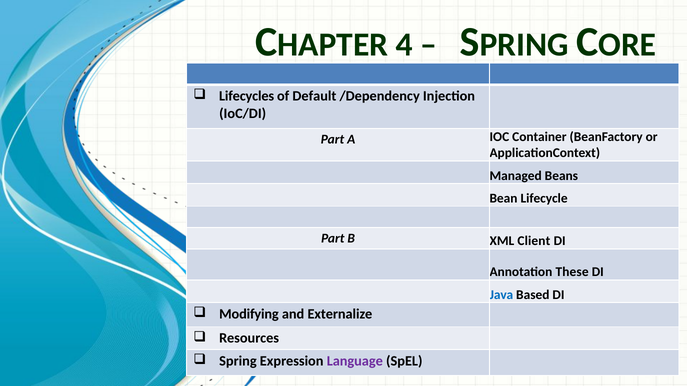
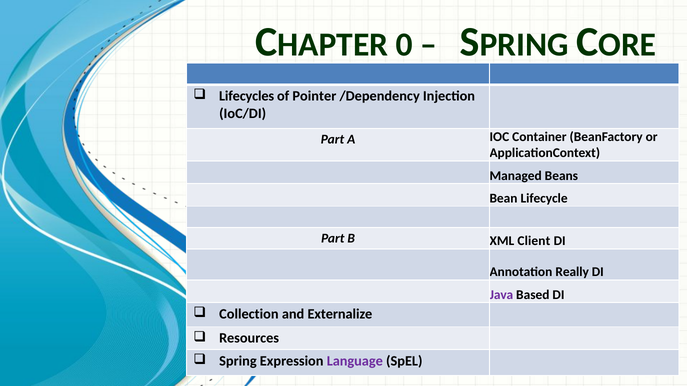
4: 4 -> 0
Default: Default -> Pointer
These: These -> Really
Java colour: blue -> purple
Modifying: Modifying -> Collection
